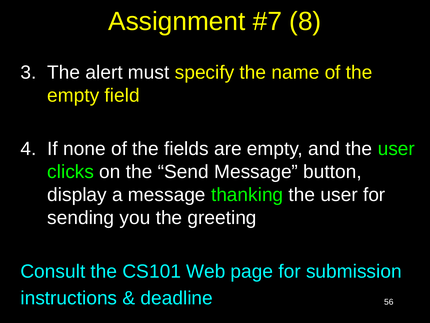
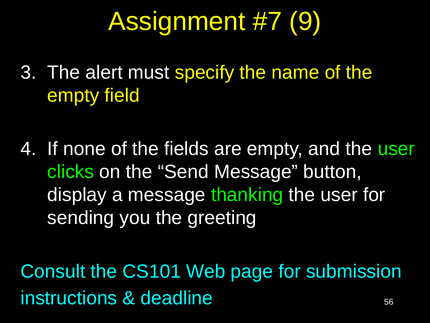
8: 8 -> 9
